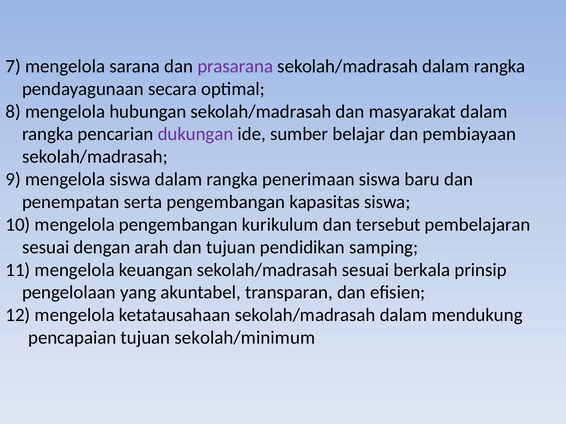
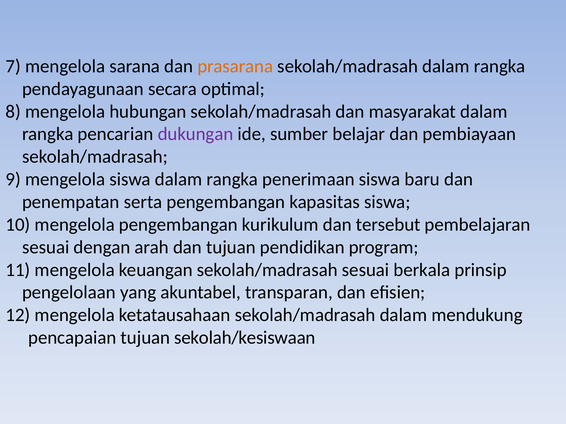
prasarana colour: purple -> orange
samping: samping -> program
sekolah/minimum: sekolah/minimum -> sekolah/kesiswaan
